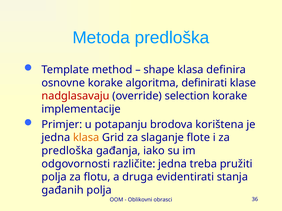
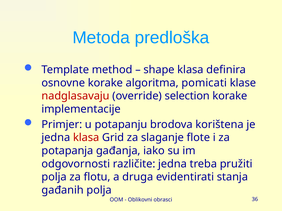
definirati: definirati -> pomicati
klasa at (86, 138) colour: orange -> red
predloška at (67, 151): predloška -> potapanja
